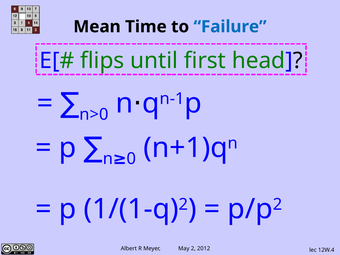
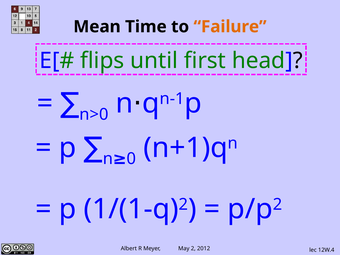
Failure colour: blue -> orange
